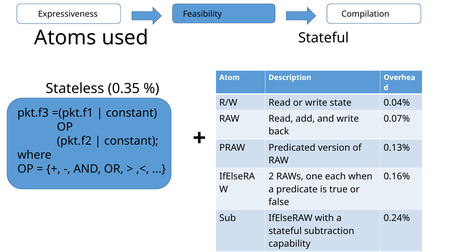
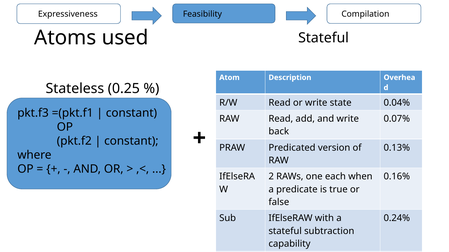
0.35: 0.35 -> 0.25
